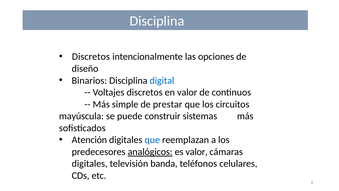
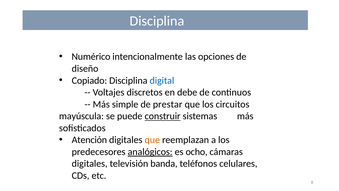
Discretos at (91, 57): Discretos -> Numérico
Binarios: Binarios -> Copiado
en valor: valor -> debe
construir underline: none -> present
que at (152, 140) colour: blue -> orange
es valor: valor -> ocho
